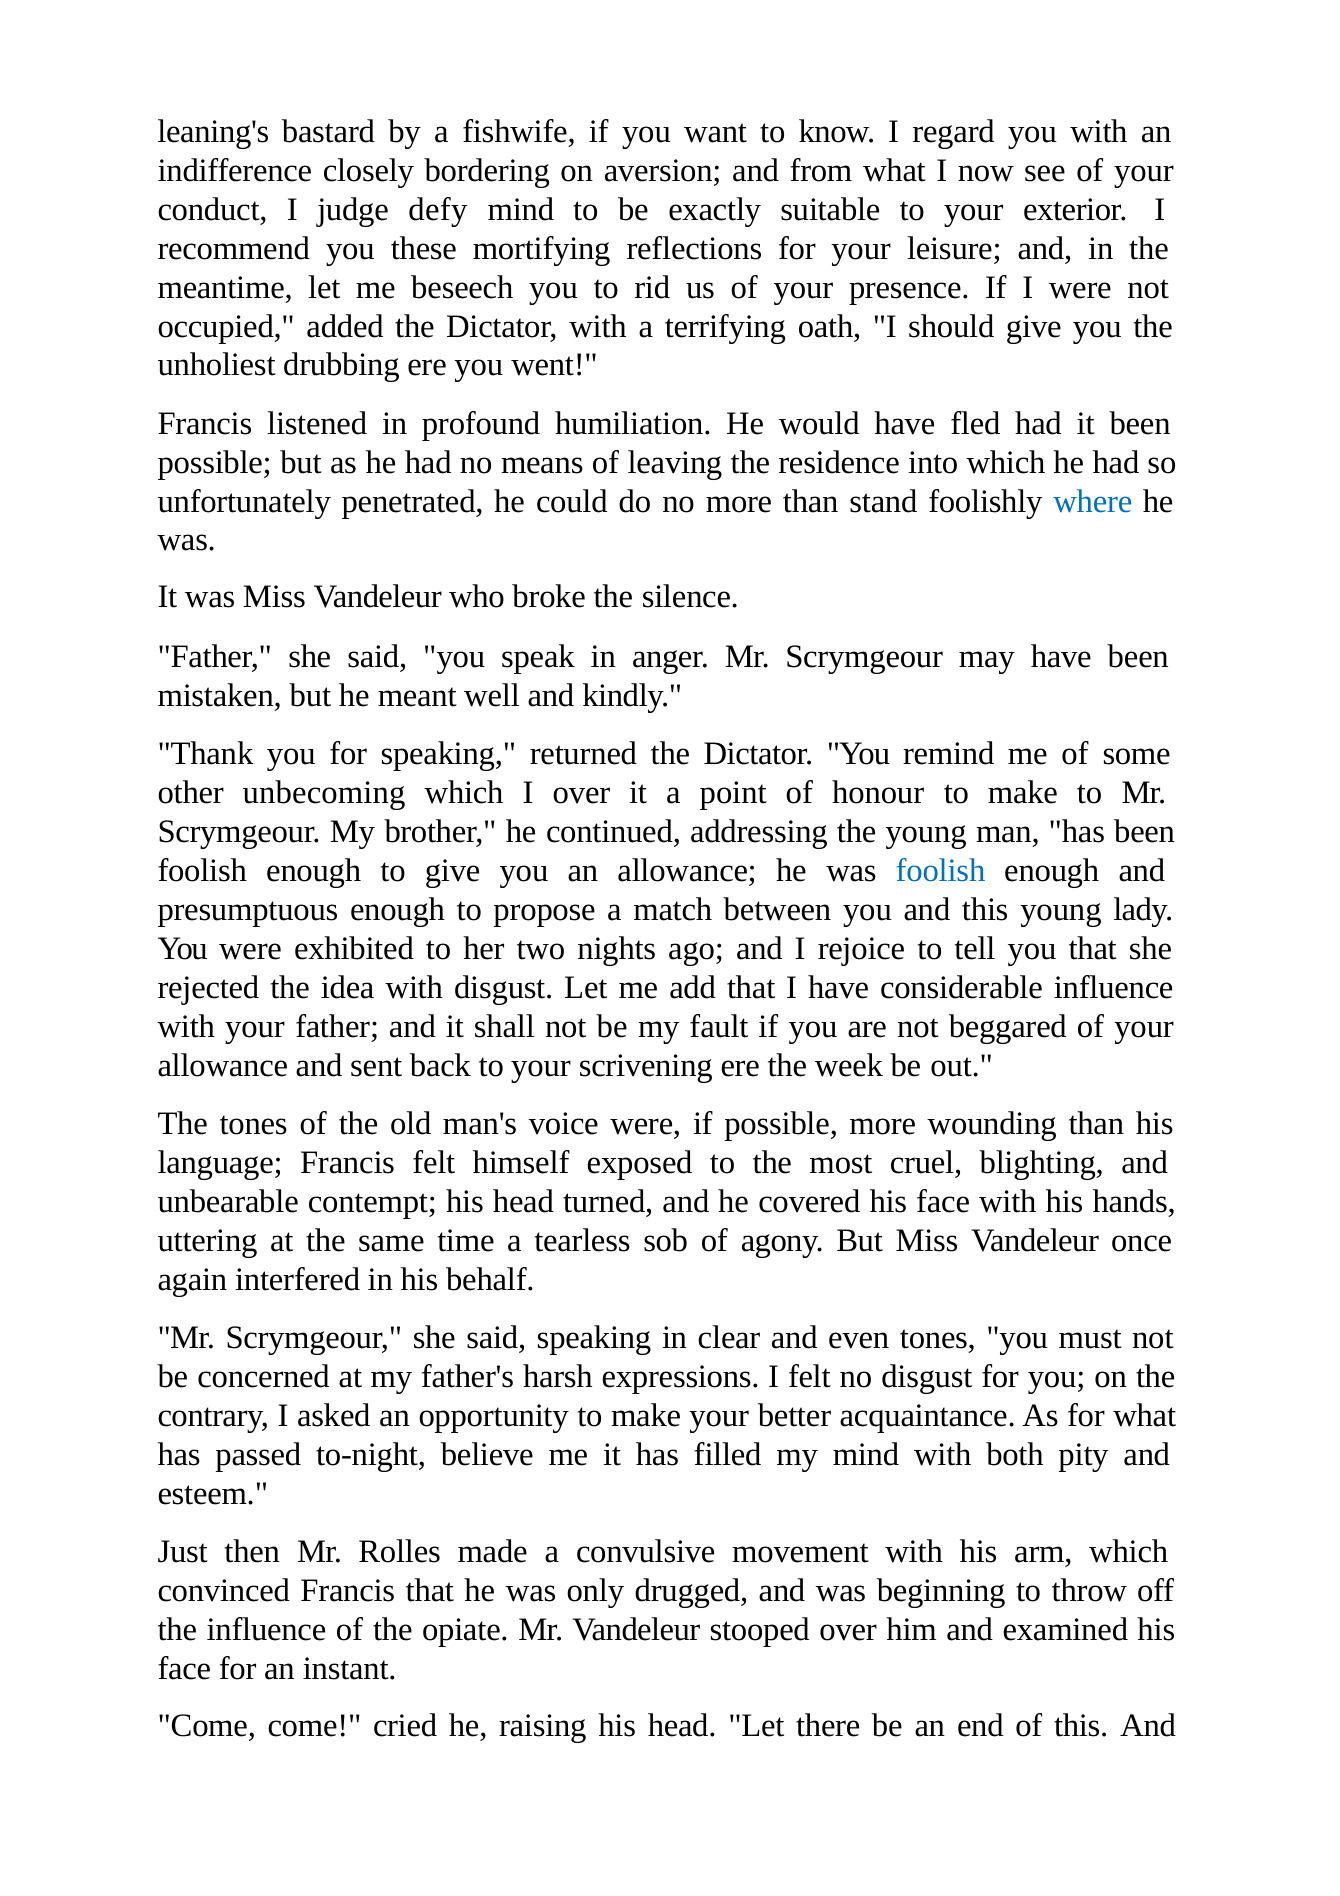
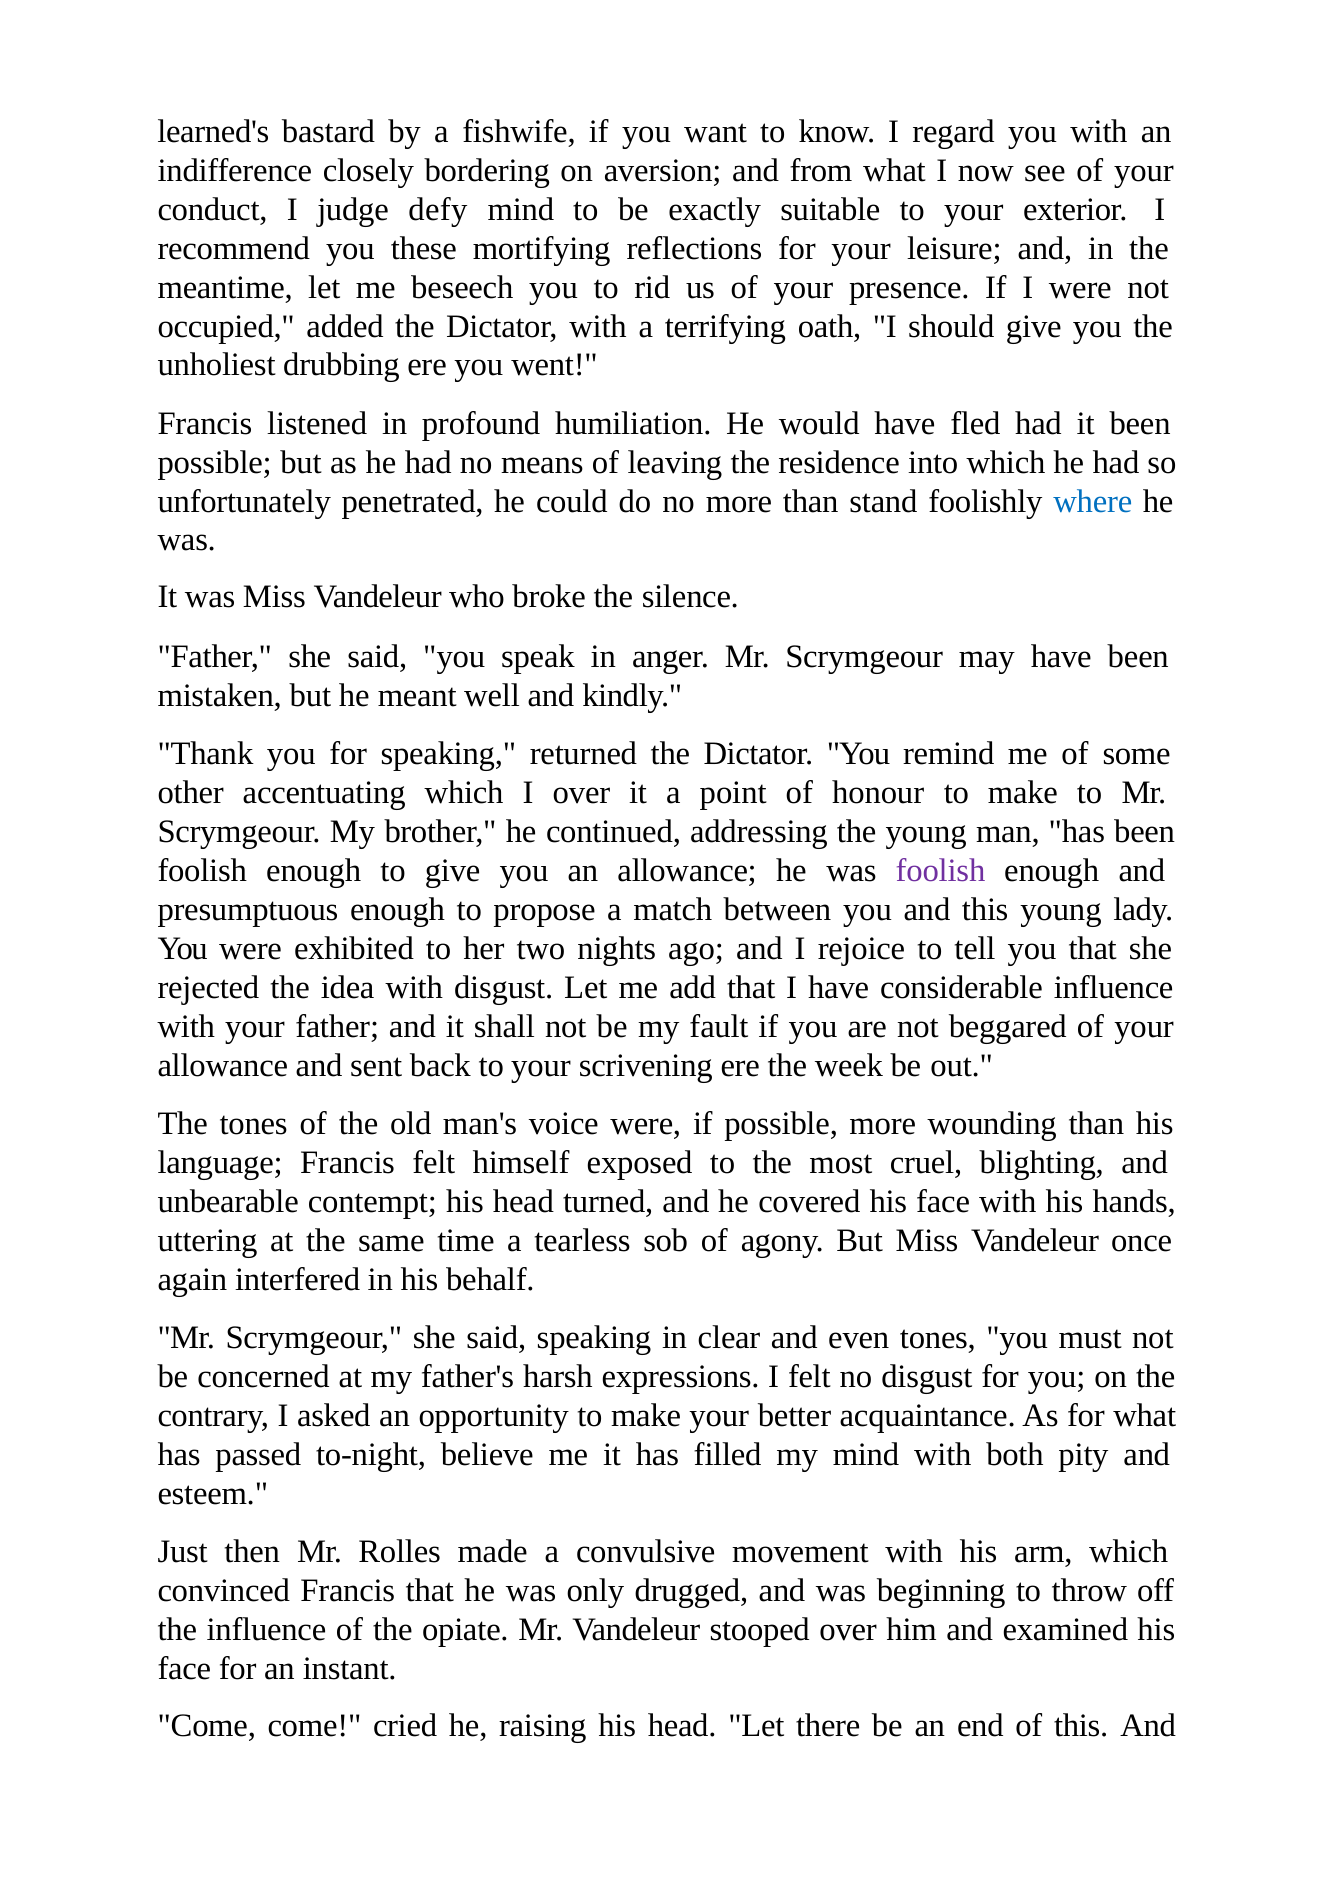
leaning's: leaning's -> learned's
unbecoming: unbecoming -> accentuating
foolish at (941, 871) colour: blue -> purple
